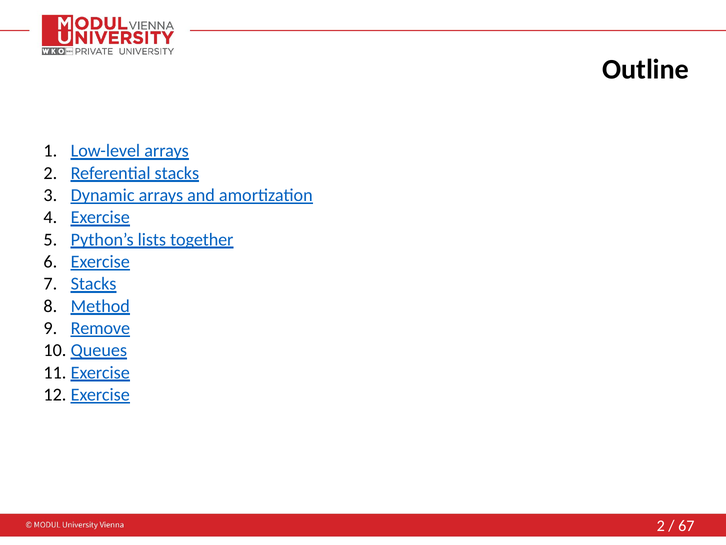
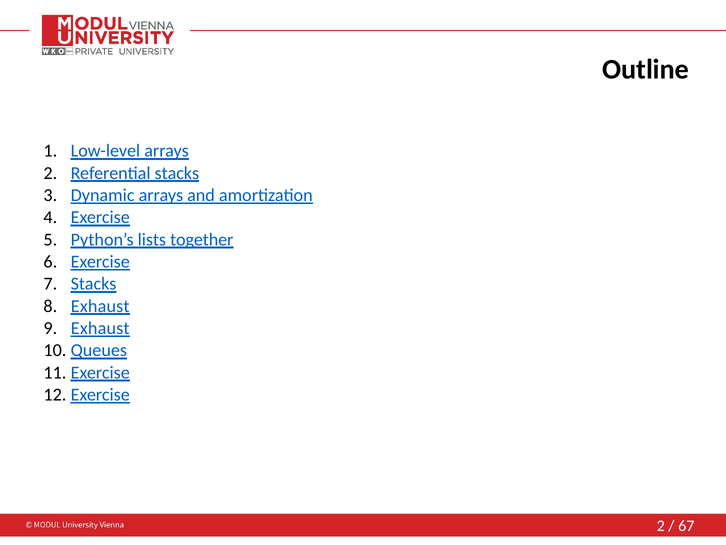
Method at (100, 306): Method -> Exhaust
Remove at (100, 328): Remove -> Exhaust
